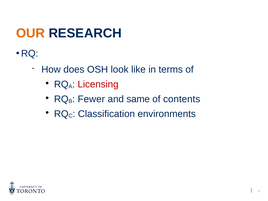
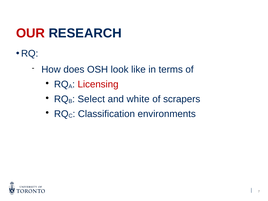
OUR colour: orange -> red
Fewer: Fewer -> Select
same: same -> white
contents: contents -> scrapers
